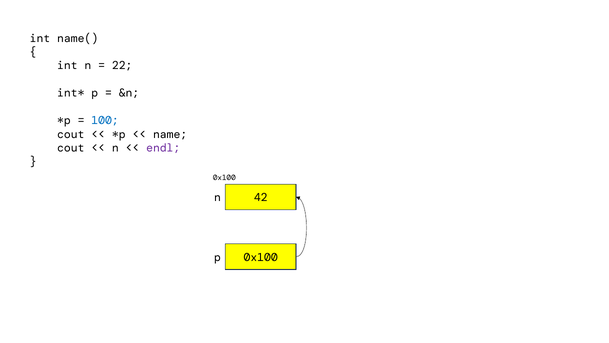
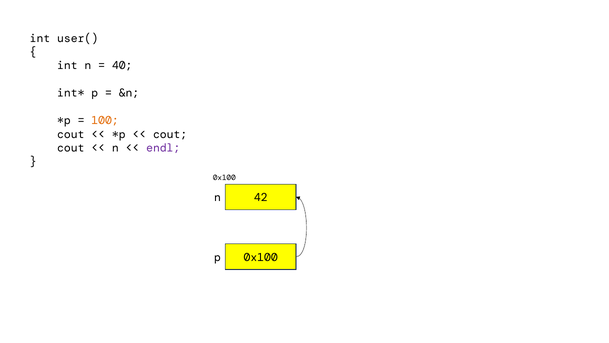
name(: name( -> user(
22: 22 -> 40
100 colour: blue -> orange
name at (170, 134): name -> cout
